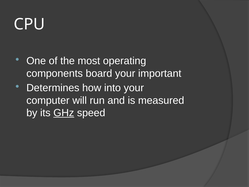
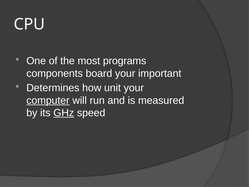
operating: operating -> programs
into: into -> unit
computer underline: none -> present
